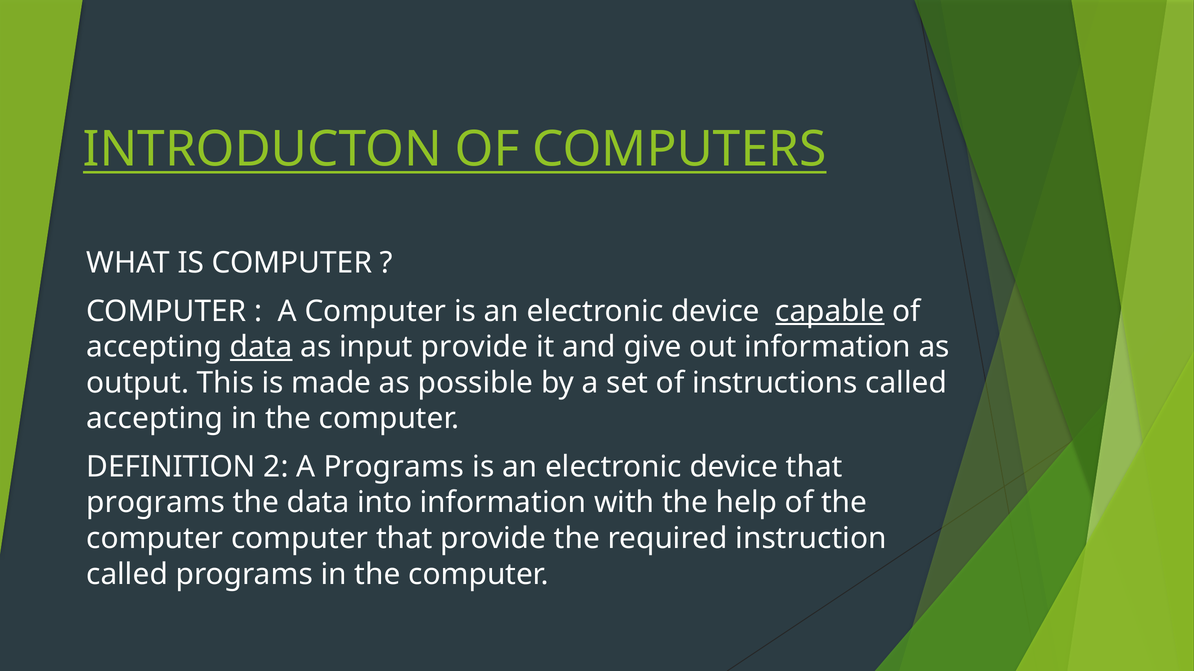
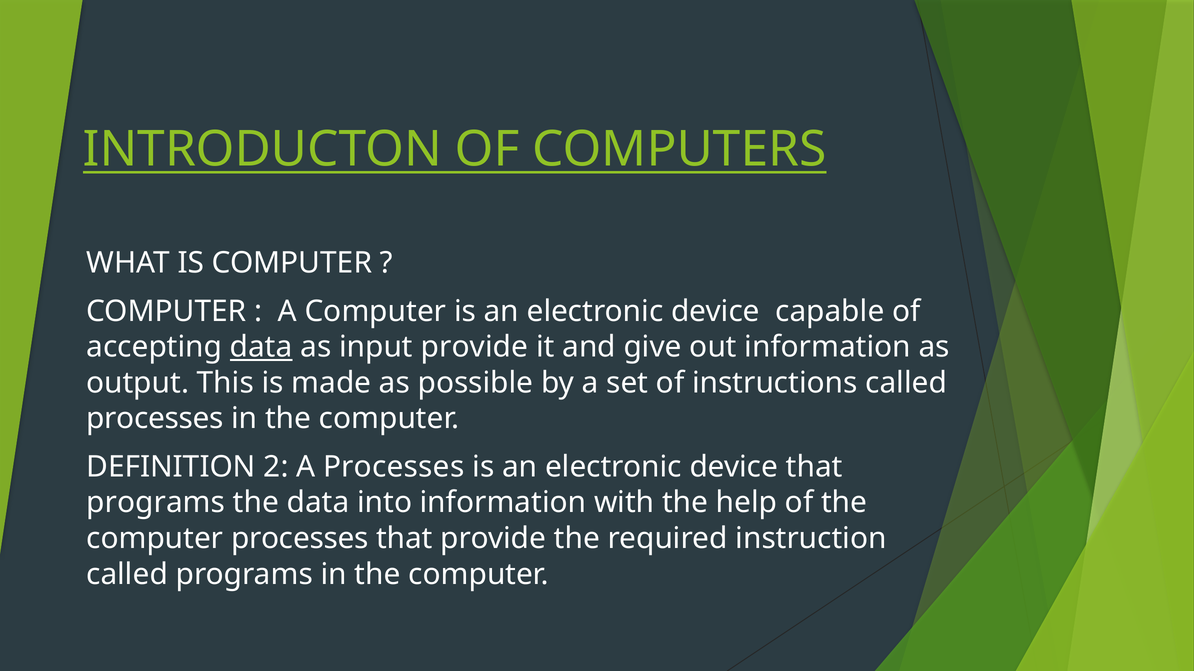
capable underline: present -> none
accepting at (155, 419): accepting -> processes
A Programs: Programs -> Processes
computer computer: computer -> processes
